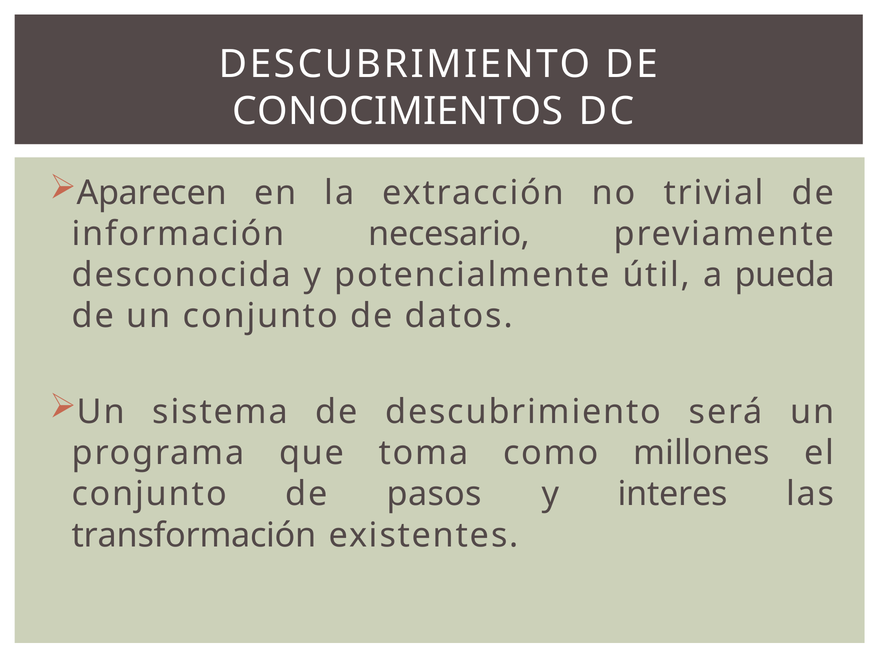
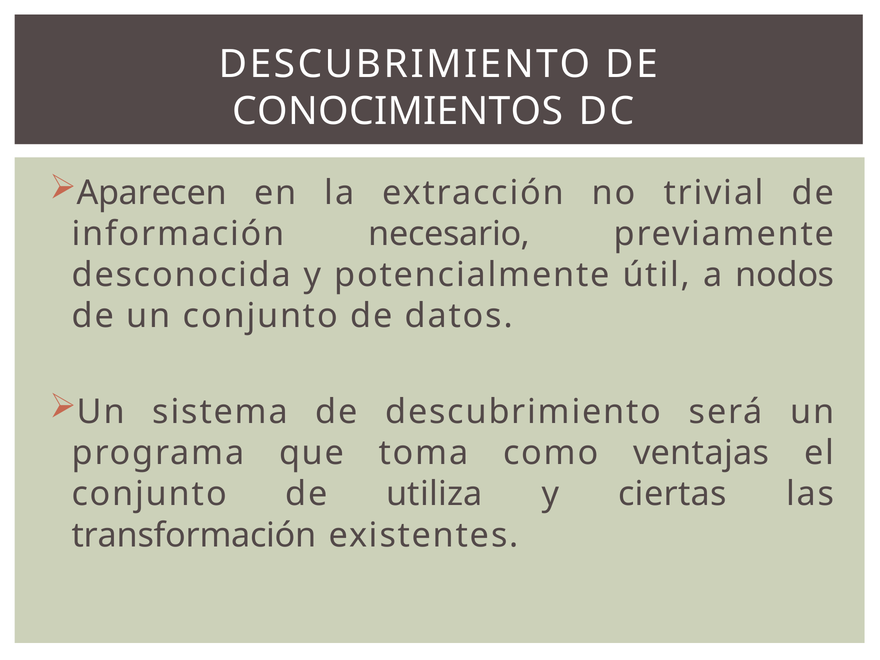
pueda: pueda -> nodos
millones: millones -> ventajas
pasos: pasos -> utiliza
interes: interes -> ciertas
